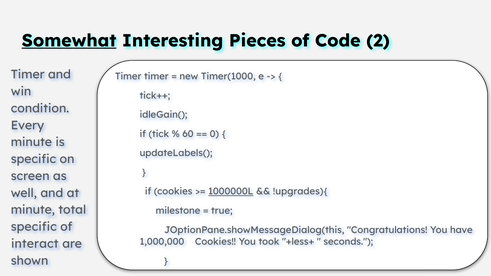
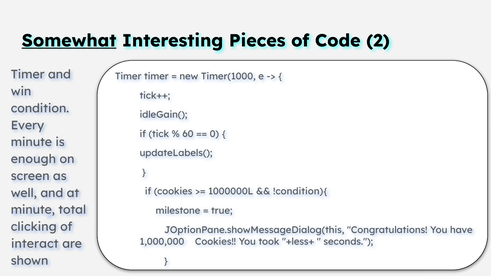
specific at (33, 159): specific -> enough
1000000L underline: present -> none
!upgrades){: !upgrades){ -> !condition){
specific at (34, 227): specific -> clicking
